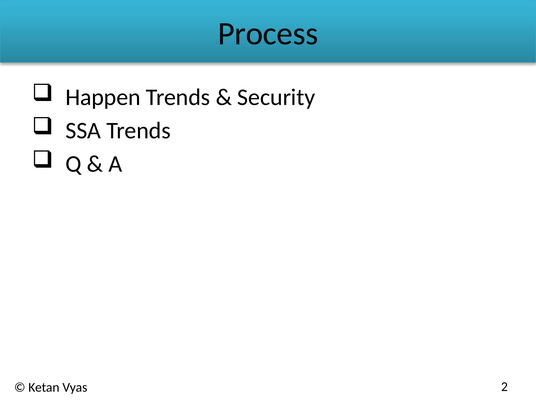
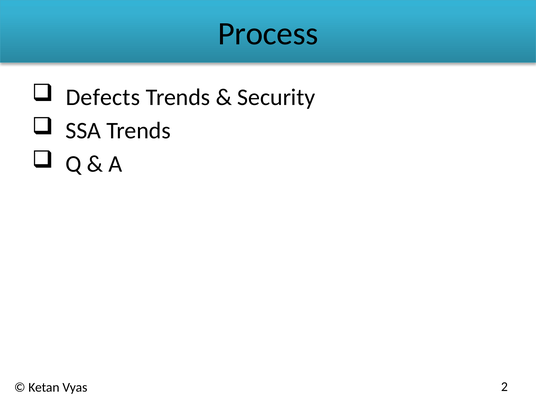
Happen: Happen -> Defects
